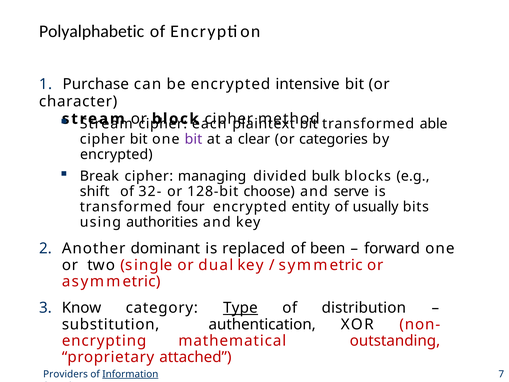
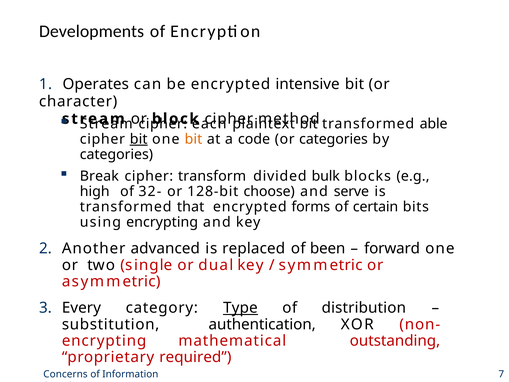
Polyalphabetic: Polyalphabetic -> Developments
Purchase: Purchase -> Operates
bit at (139, 139) underline: none -> present
bit at (193, 139) colour: purple -> orange
clear: clear -> code
encrypted at (116, 154): encrypted -> categories
managing: managing -> transform
shift: shift -> high
four: four -> that
entity: entity -> forms
usually: usually -> certain
using authorities: authorities -> encrypting
dominant: dominant -> advanced
Know: Know -> Every
attached: attached -> required
Providers: Providers -> Concerns
Information underline: present -> none
